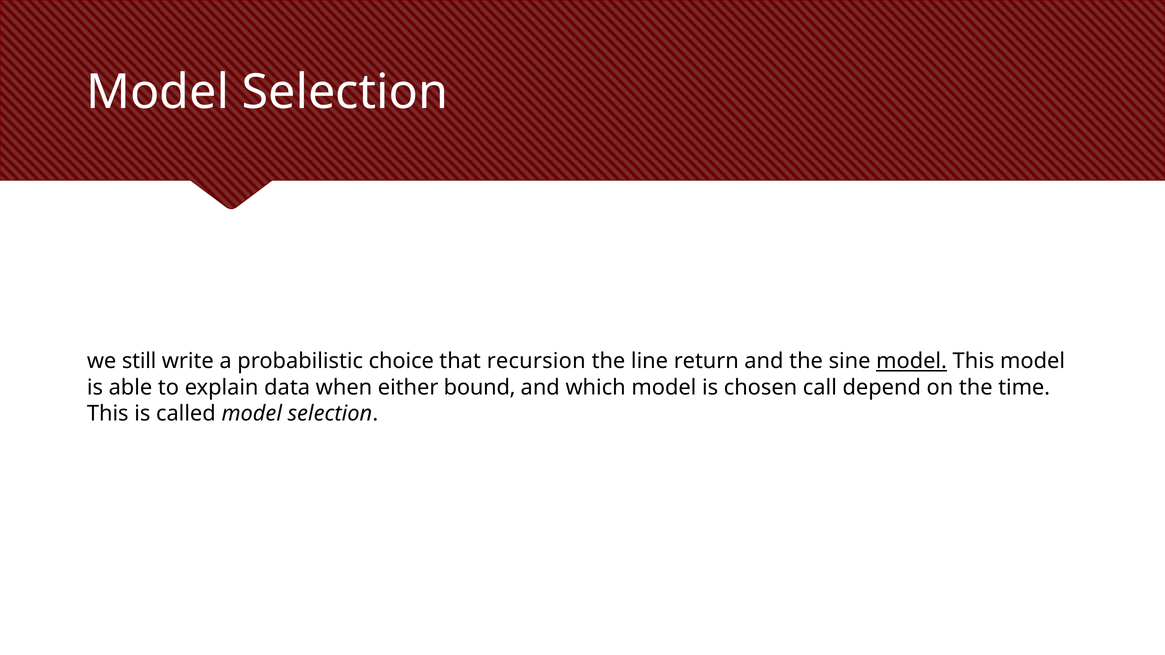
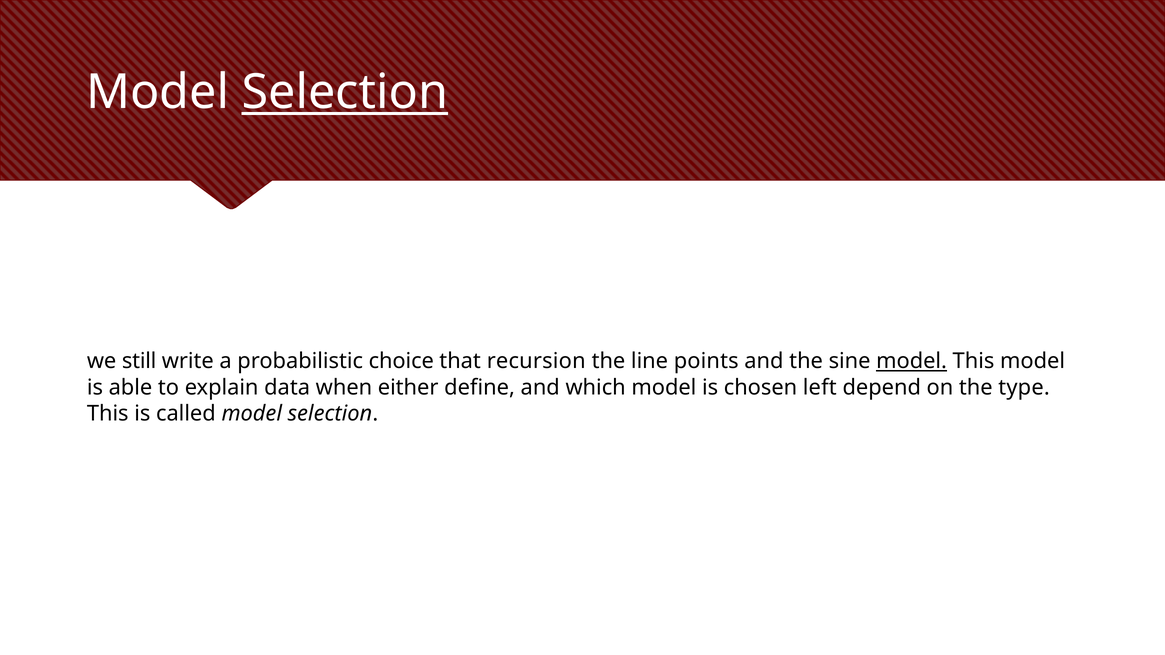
Selection at (345, 92) underline: none -> present
return: return -> points
bound: bound -> define
call: call -> left
time: time -> type
